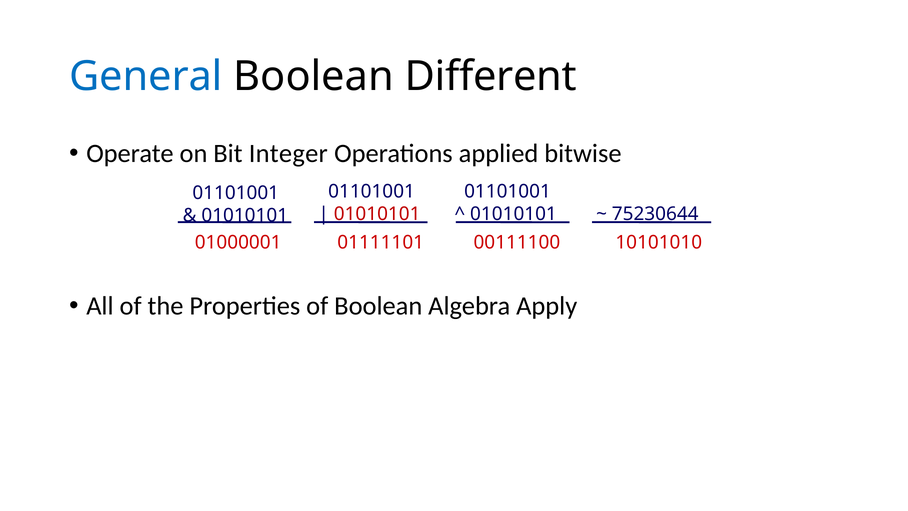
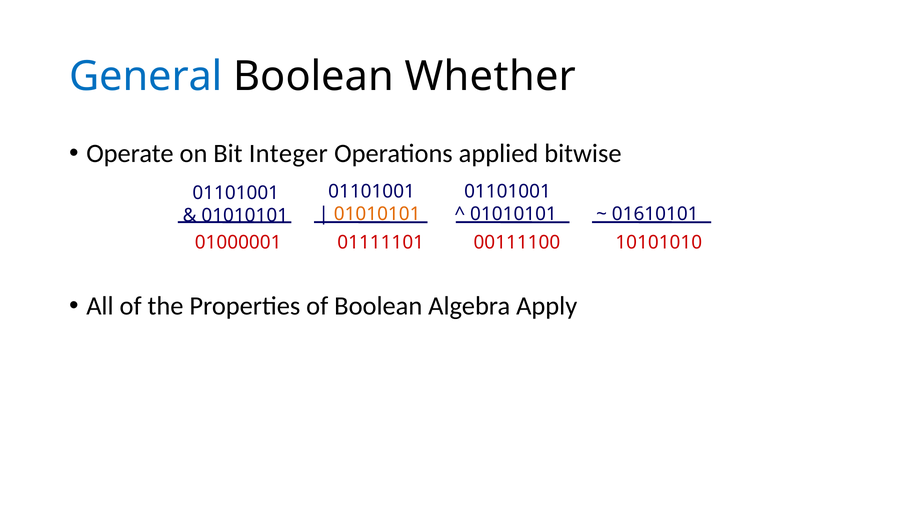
Different: Different -> Whether
01010101 at (377, 214) colour: red -> orange
75230644: 75230644 -> 01610101
